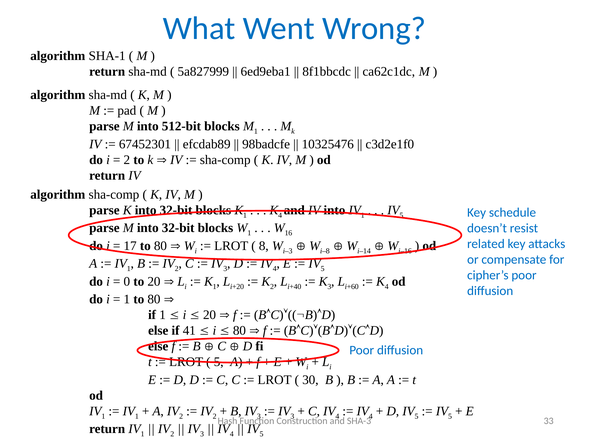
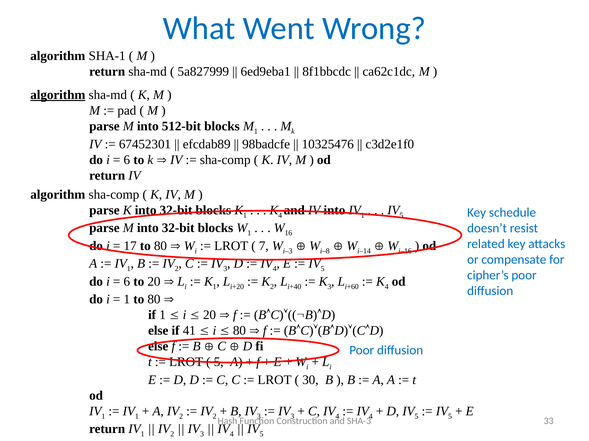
algorithm at (58, 95) underline: none -> present
2 at (127, 160): 2 -> 6
8: 8 -> 7
0 at (127, 282): 0 -> 6
